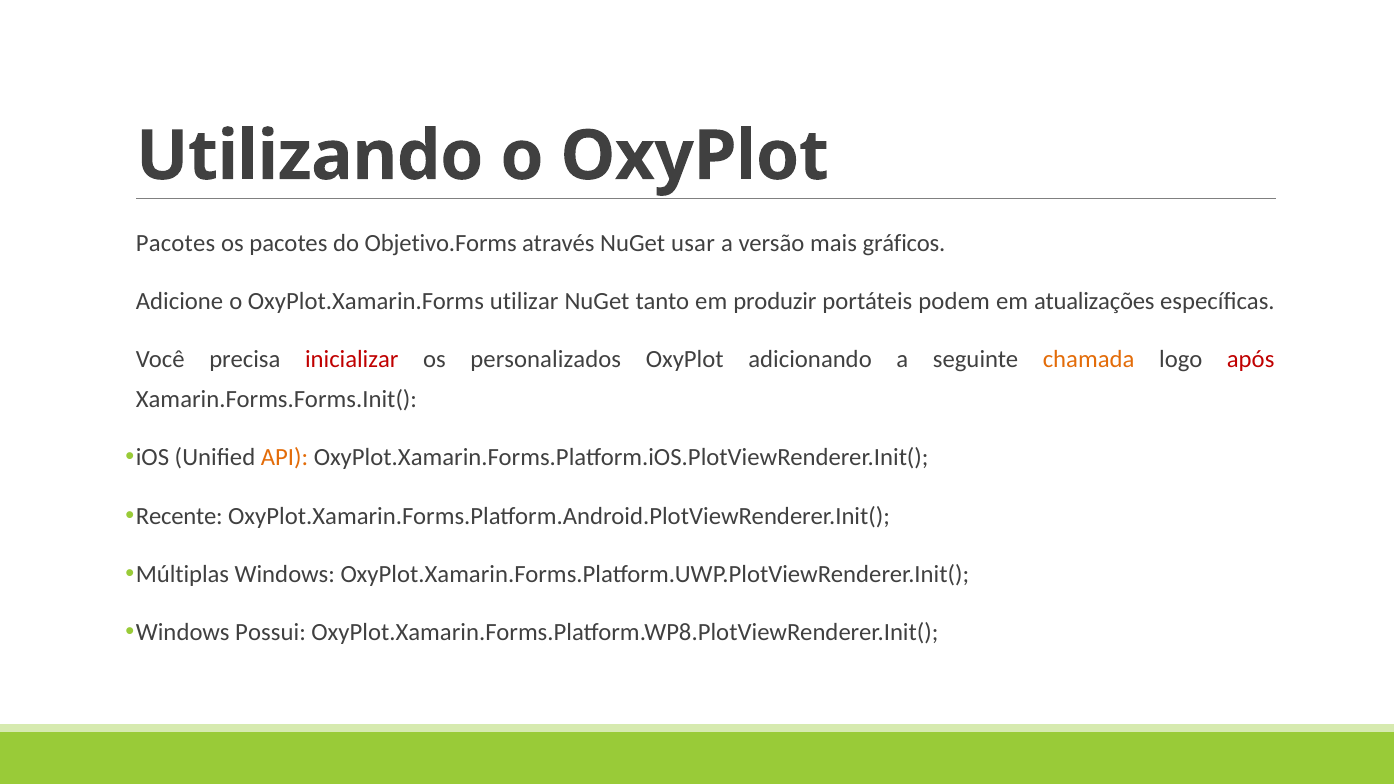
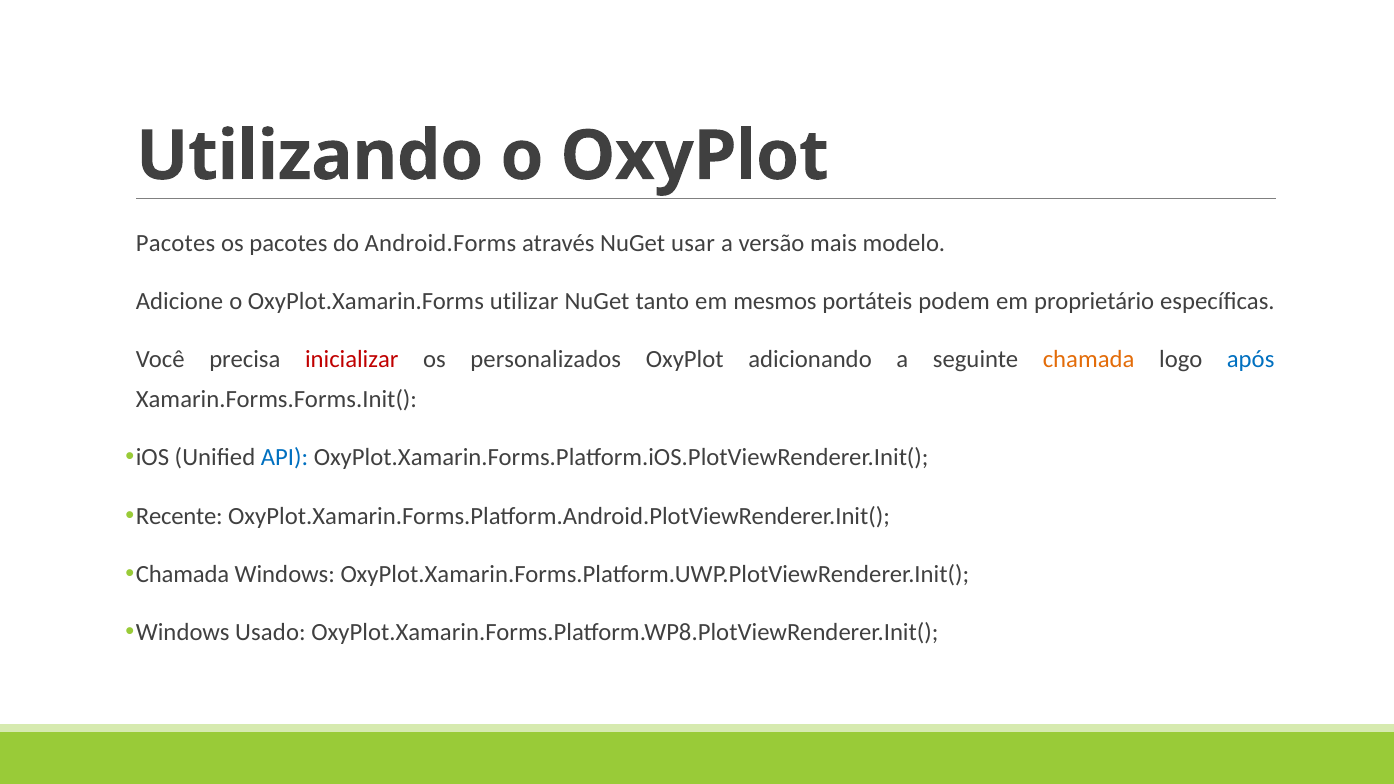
Objetivo.Forms: Objetivo.Forms -> Android.Forms
gráficos: gráficos -> modelo
produzir: produzir -> mesmos
atualizações: atualizações -> proprietário
após colour: red -> blue
API colour: orange -> blue
Múltiplas at (182, 574): Múltiplas -> Chamada
Possui: Possui -> Usado
